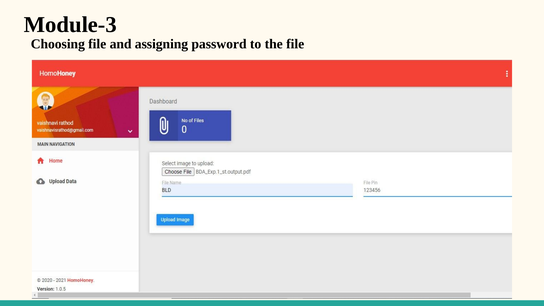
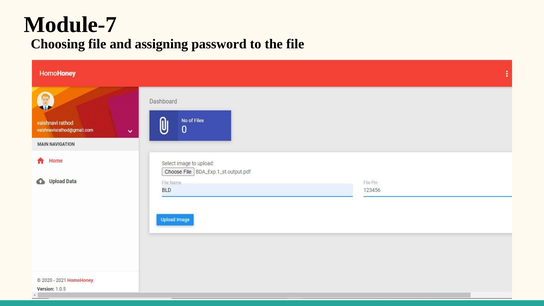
Module-3: Module-3 -> Module-7
